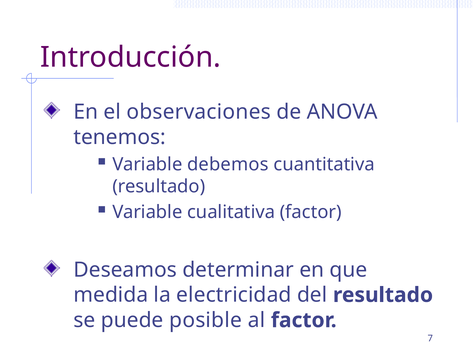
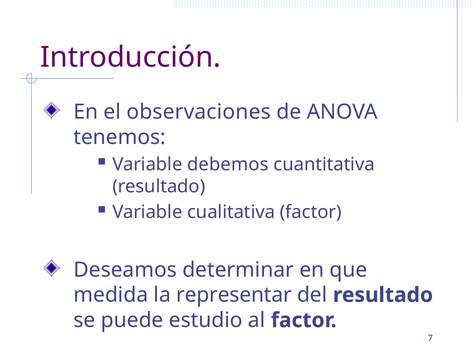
electricidad: electricidad -> representar
posible: posible -> estudio
